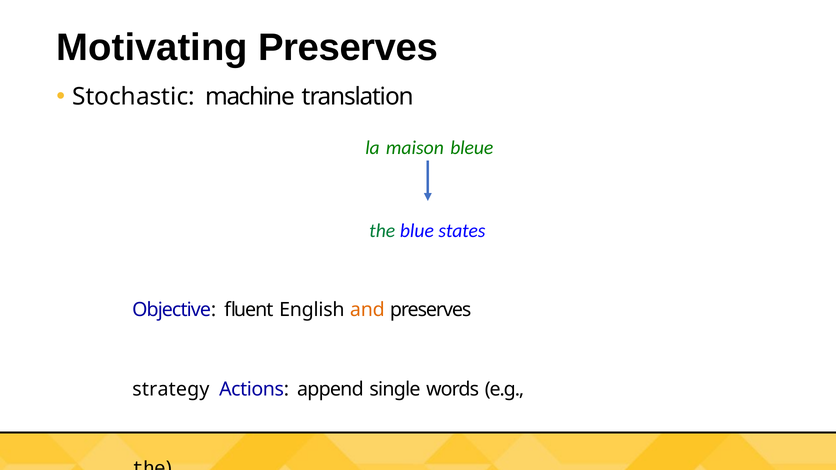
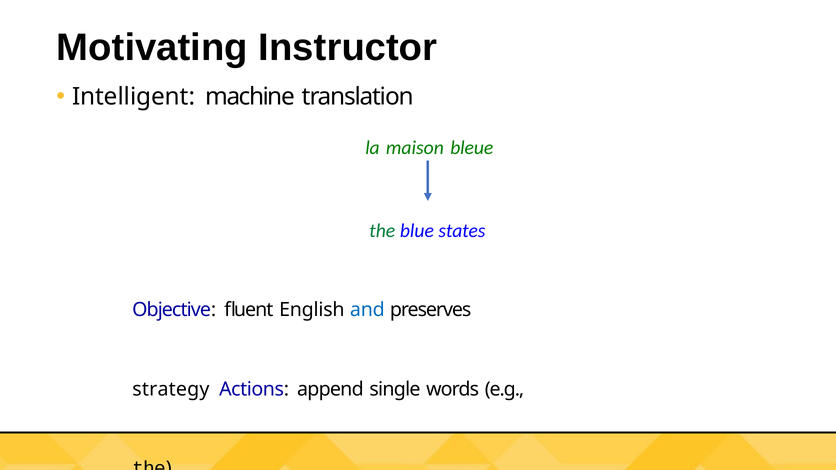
Motivating Preserves: Preserves -> Instructor
Stochastic: Stochastic -> Intelligent
and colour: orange -> blue
